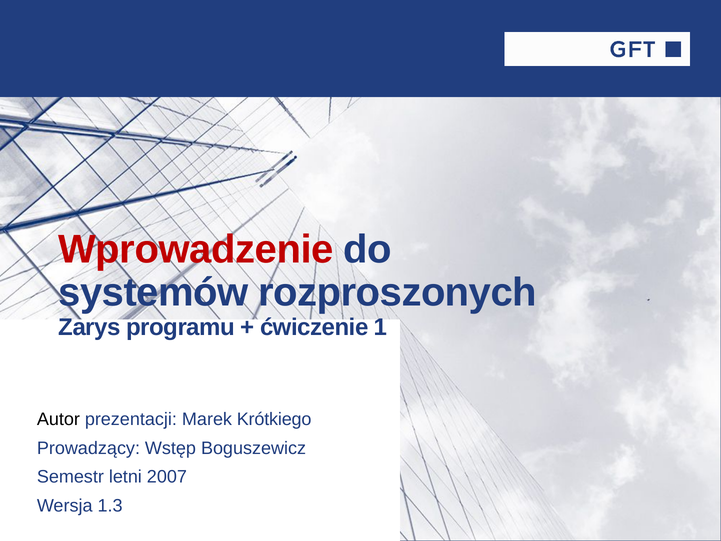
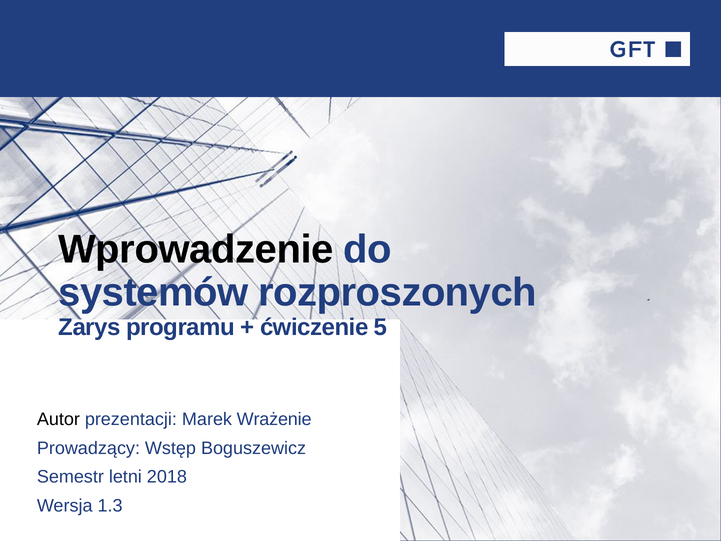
Wprowadzenie colour: red -> black
1: 1 -> 5
Krótkiego: Krótkiego -> Wrażenie
2007: 2007 -> 2018
